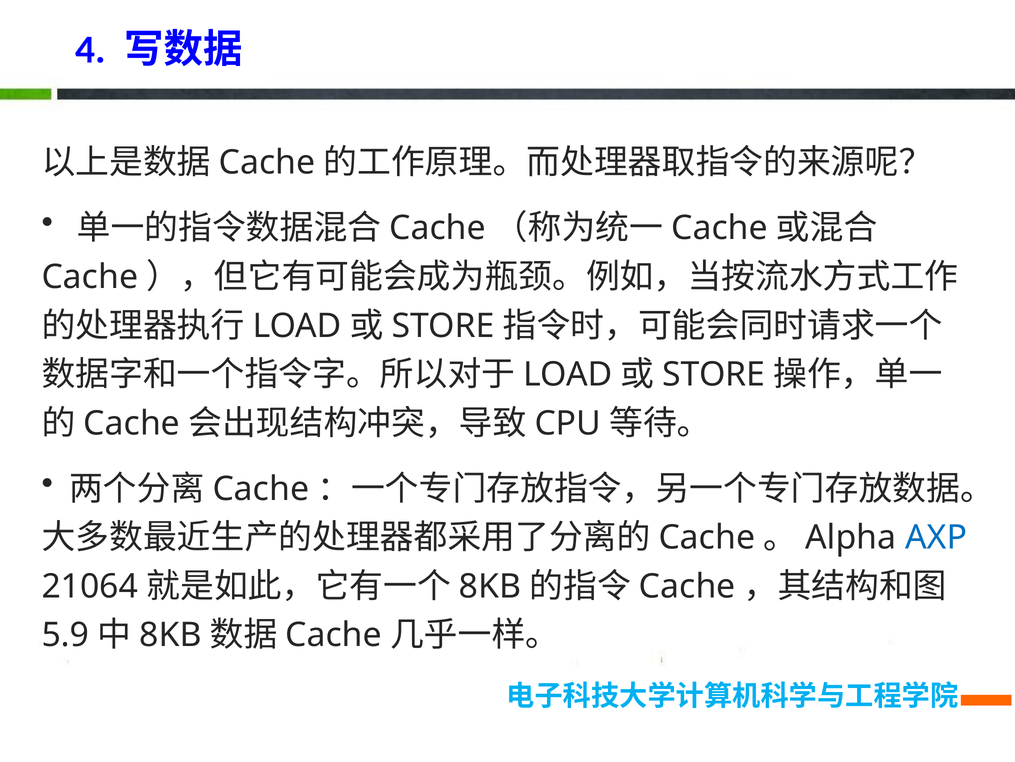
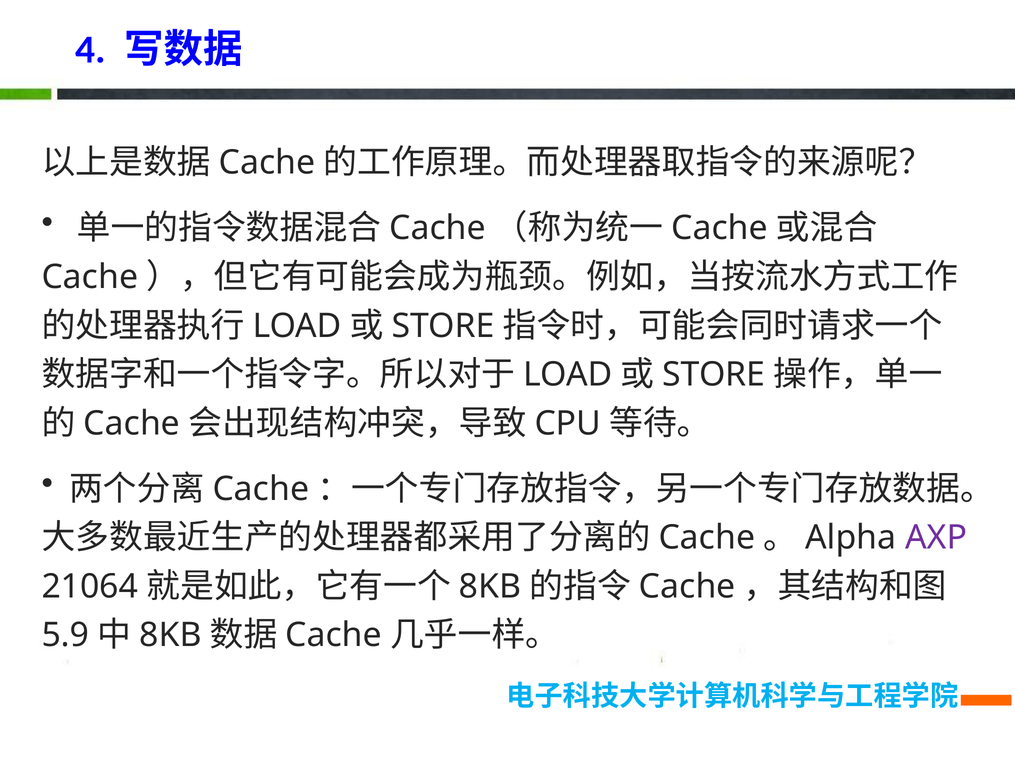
AXP colour: blue -> purple
